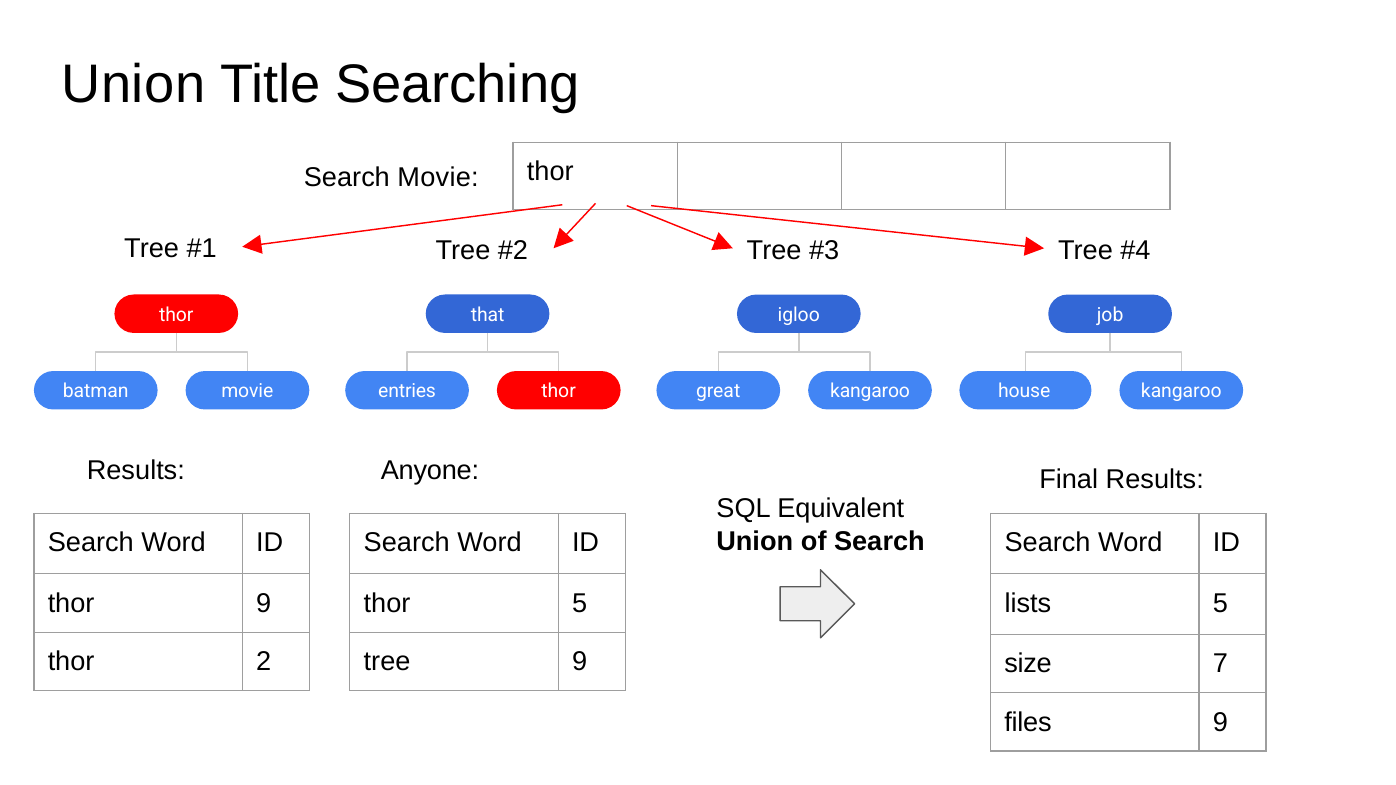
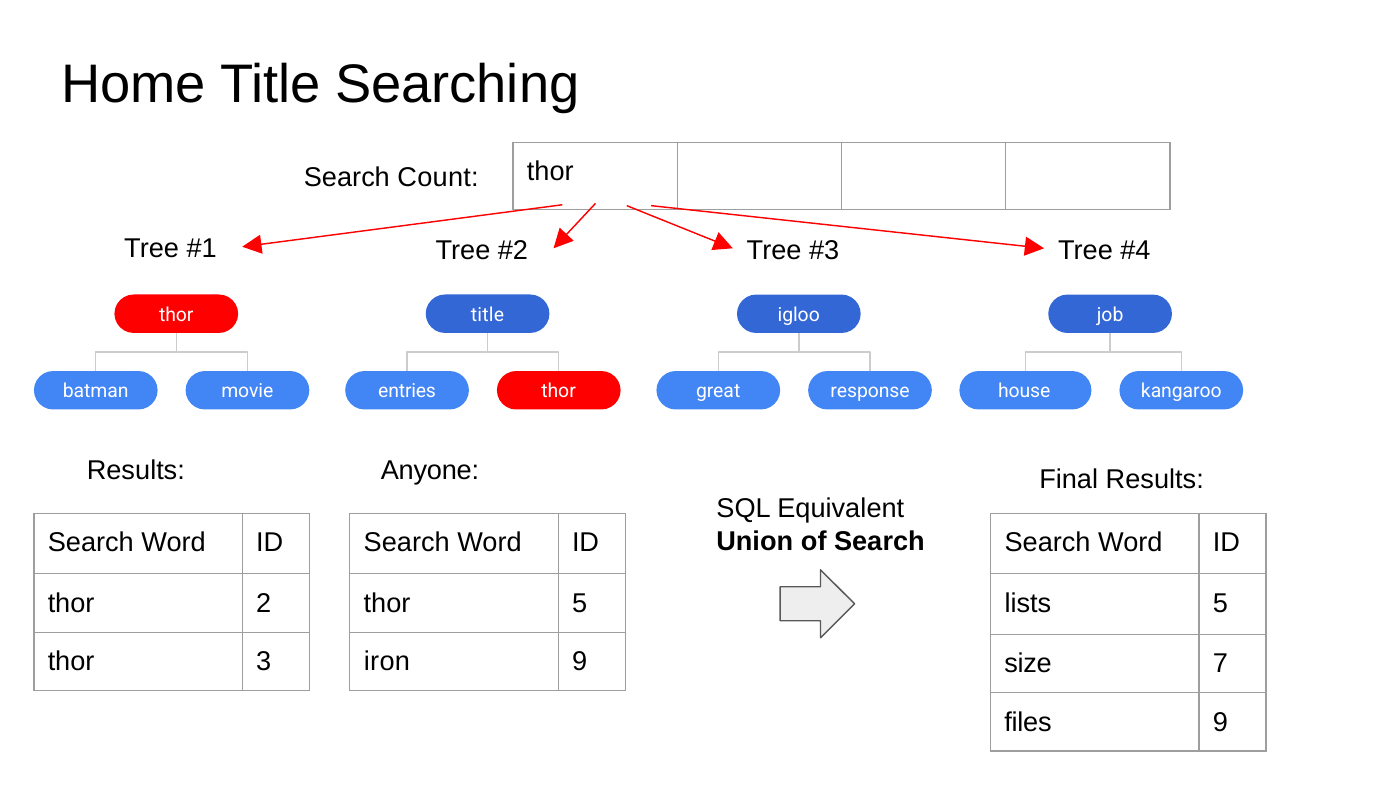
Union at (134, 85): Union -> Home
Search Movie: Movie -> Count
that at (488, 315): that -> title
kangaroo at (870, 392): kangaroo -> response
thor 9: 9 -> 2
2: 2 -> 3
tree at (387, 662): tree -> iron
